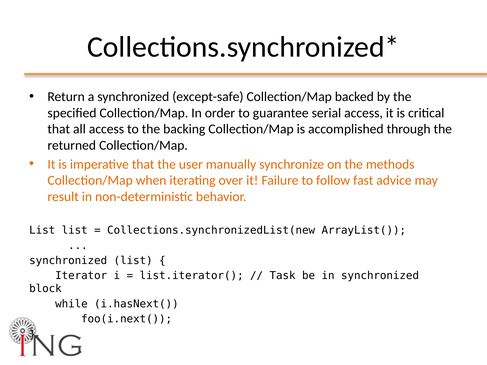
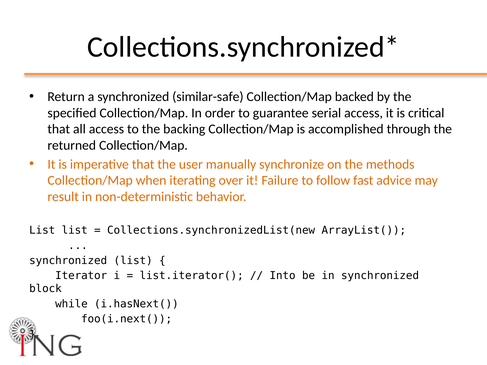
except-safe: except-safe -> similar-safe
Task: Task -> Into
